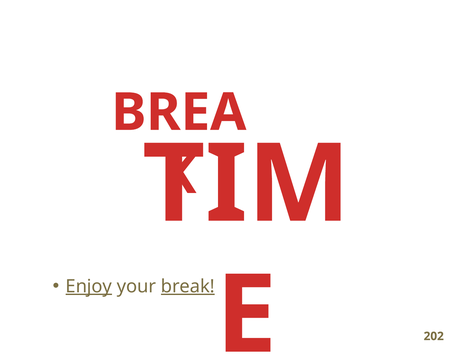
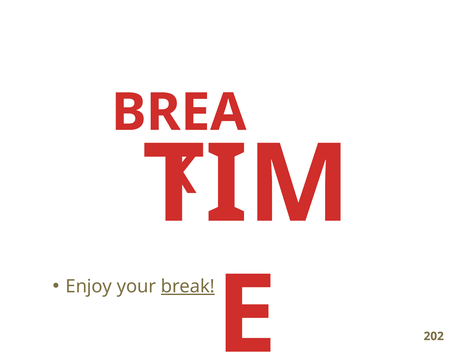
Enjoy underline: present -> none
